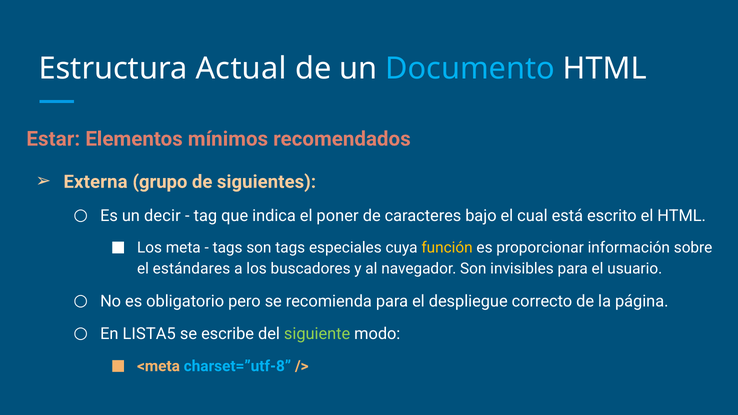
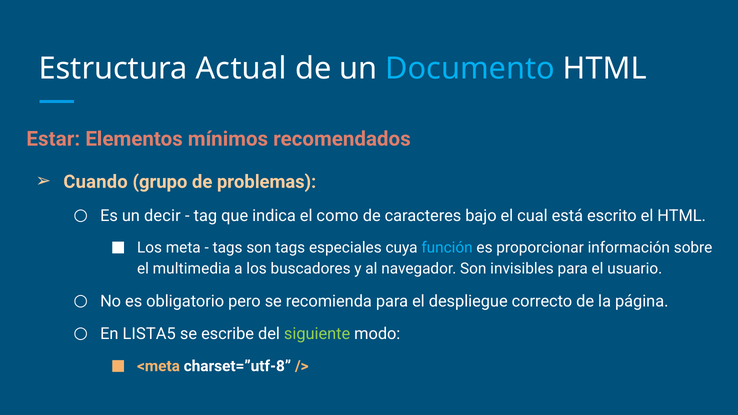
Externa: Externa -> Cuando
siguientes: siguientes -> problemas
poner: poner -> como
función colour: yellow -> light blue
estándares: estándares -> multimedia
charset=”utf-8 colour: light blue -> white
